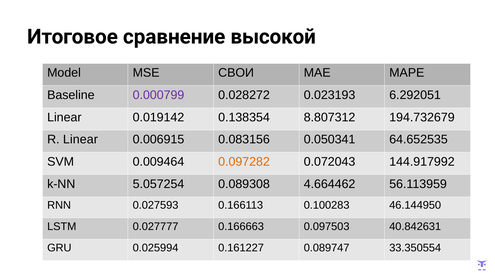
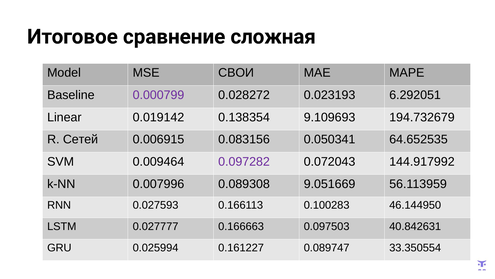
высокой: высокой -> сложная
8.807312: 8.807312 -> 9.109693
R Linear: Linear -> Сетей
0.097282 colour: orange -> purple
5.057254: 5.057254 -> 0.007996
4.664462: 4.664462 -> 9.051669
